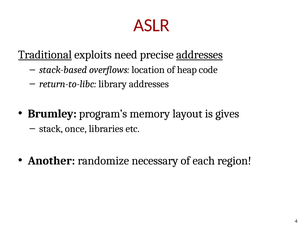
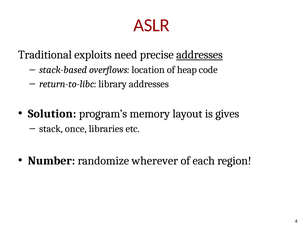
Traditional underline: present -> none
Brumley: Brumley -> Solution
Another: Another -> Number
necessary: necessary -> wherever
